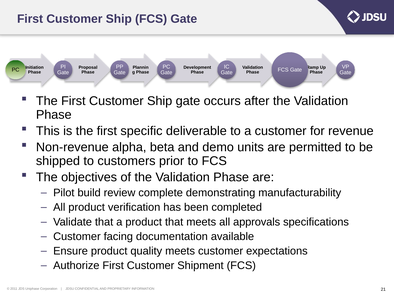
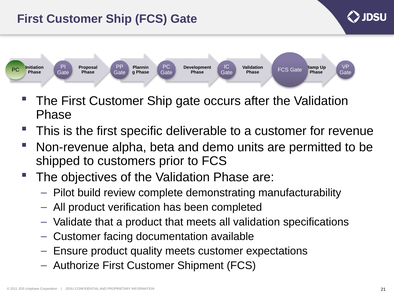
all approvals: approvals -> validation
